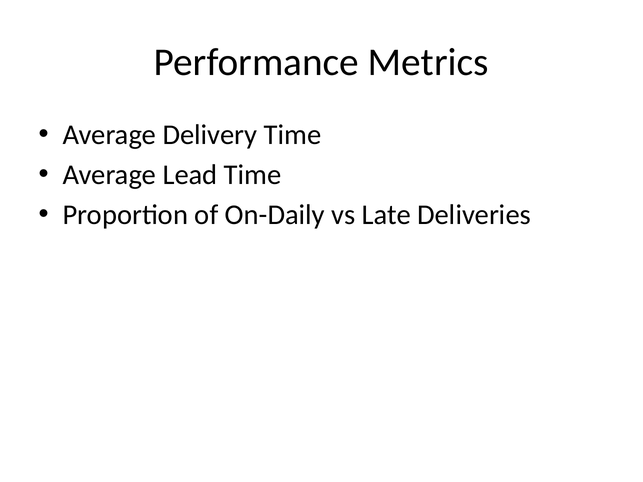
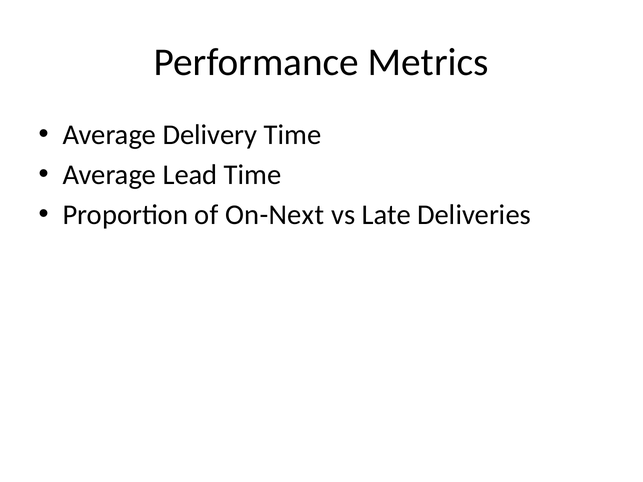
On-Daily: On-Daily -> On-Next
